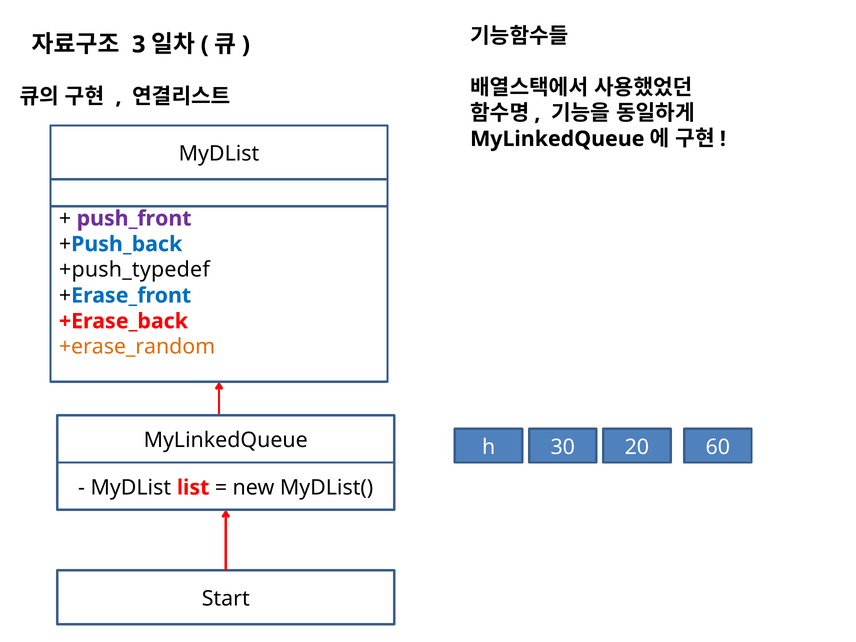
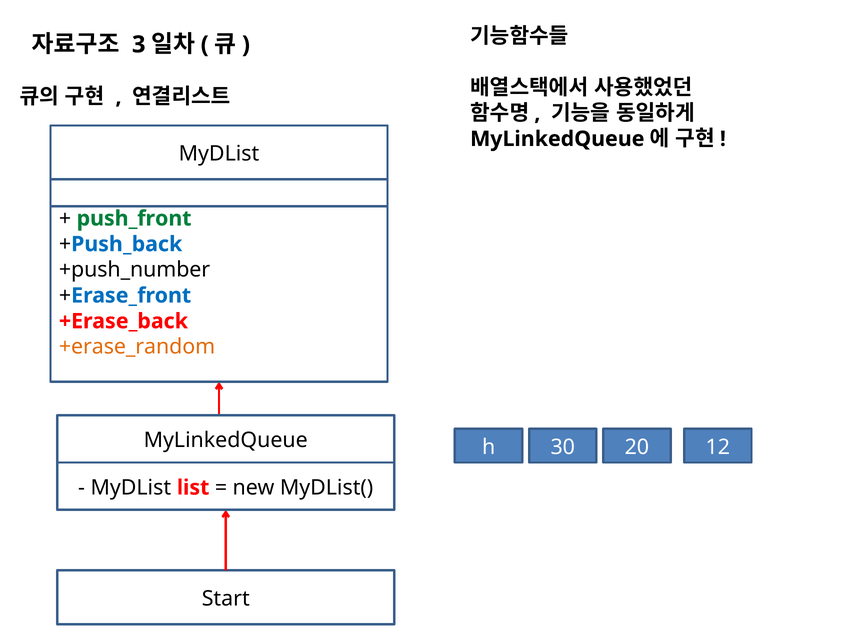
push_front colour: purple -> green
+push_typedef: +push_typedef -> +push_number
60: 60 -> 12
